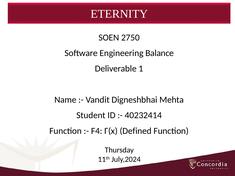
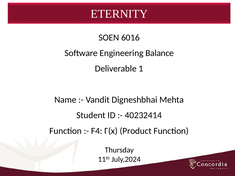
2750: 2750 -> 6016
Defined: Defined -> Product
